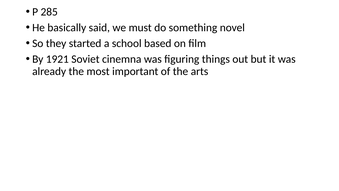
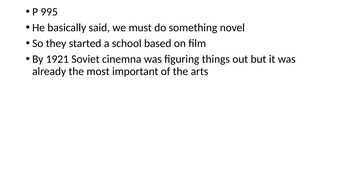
285: 285 -> 995
